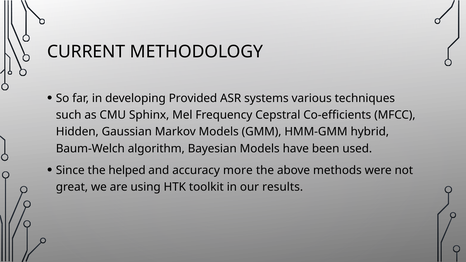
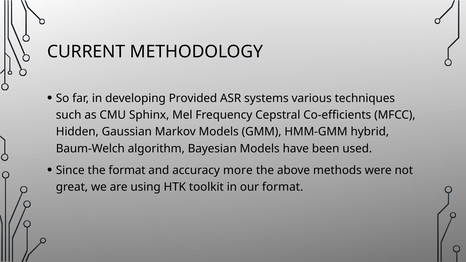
the helped: helped -> format
our results: results -> format
